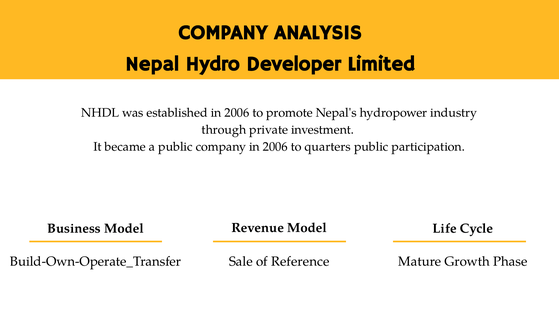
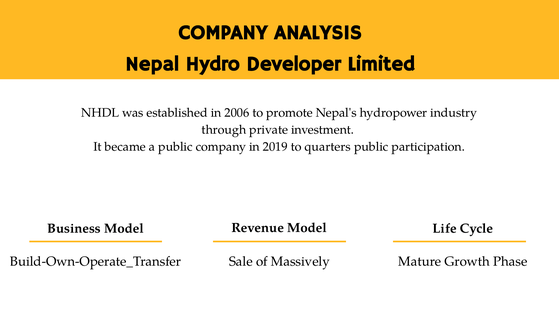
company in 2006: 2006 -> 2019
Reference: Reference -> Massively
